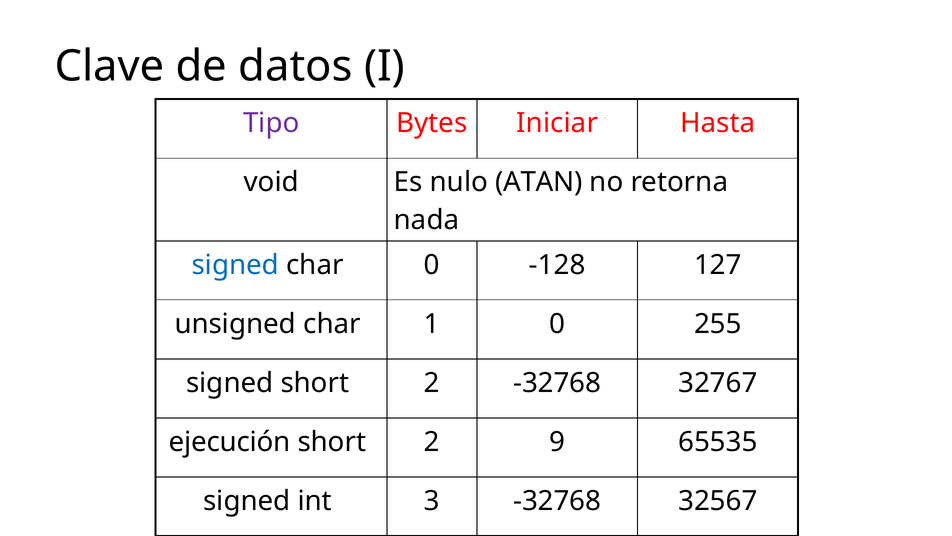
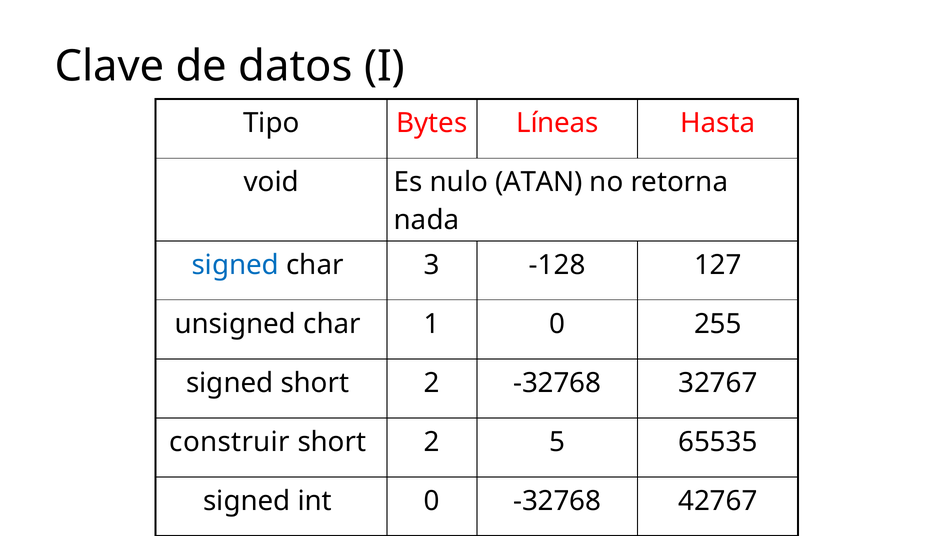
Tipo colour: purple -> black
Iniciar: Iniciar -> Líneas
char 0: 0 -> 3
ejecución: ejecución -> construir
9: 9 -> 5
int 3: 3 -> 0
32567: 32567 -> 42767
